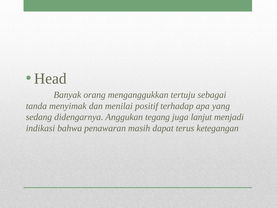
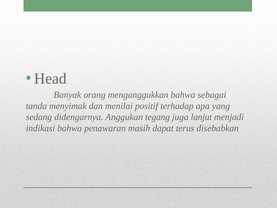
menganggukkan tertuju: tertuju -> bahwa
ketegangan: ketegangan -> disebabkan
